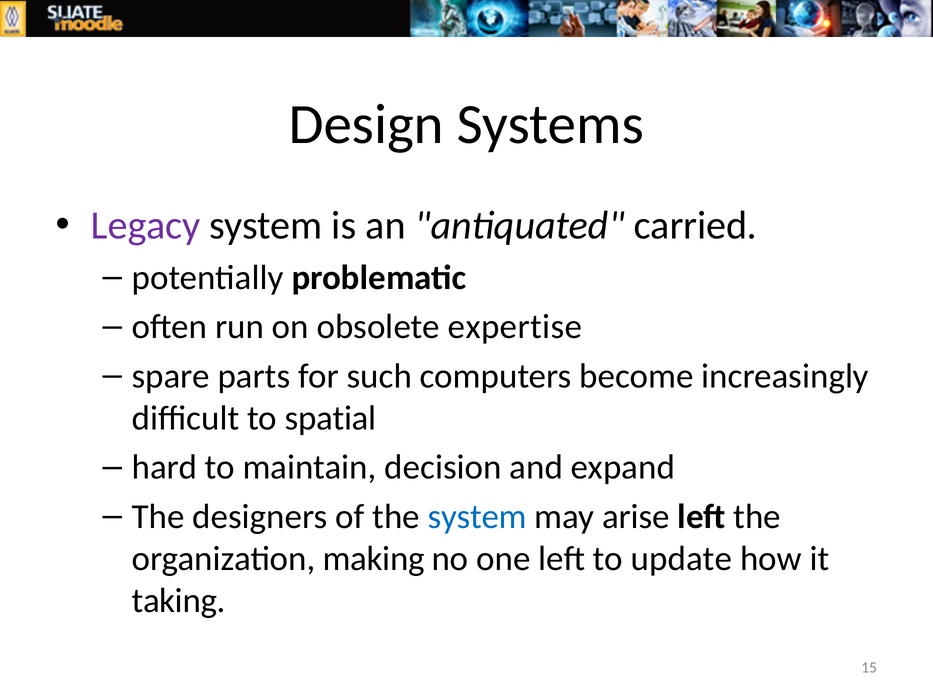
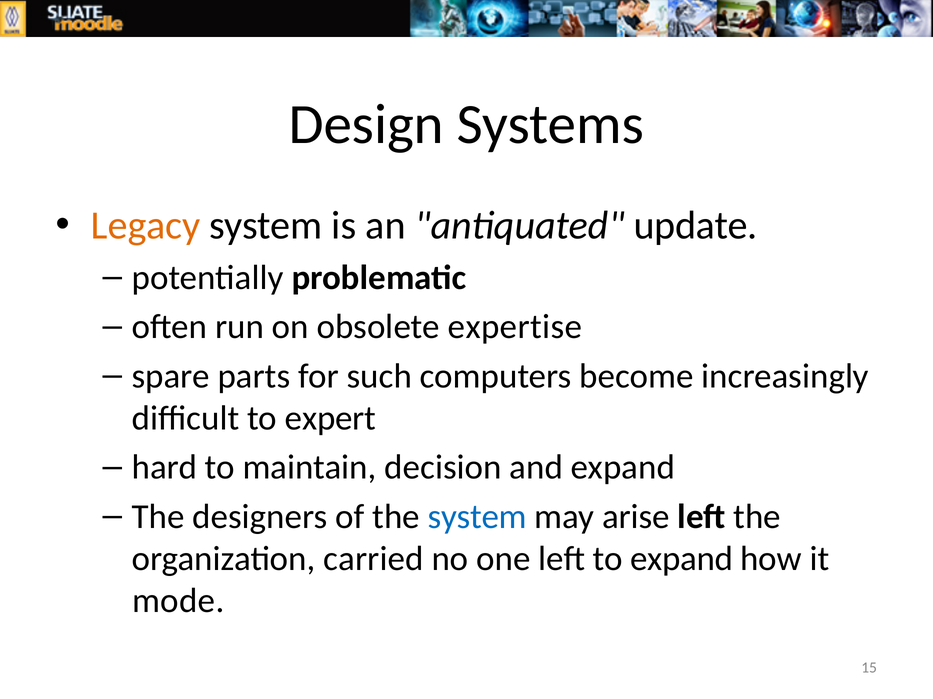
Legacy colour: purple -> orange
carried: carried -> update
spatial: spatial -> expert
making: making -> carried
to update: update -> expand
taking: taking -> mode
